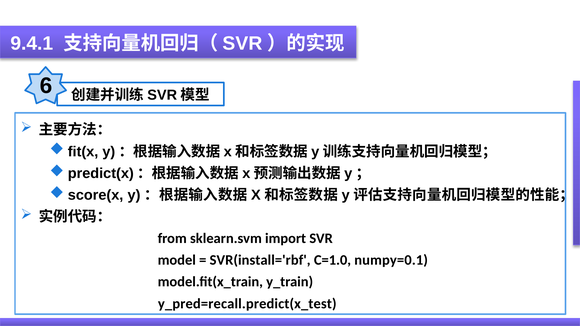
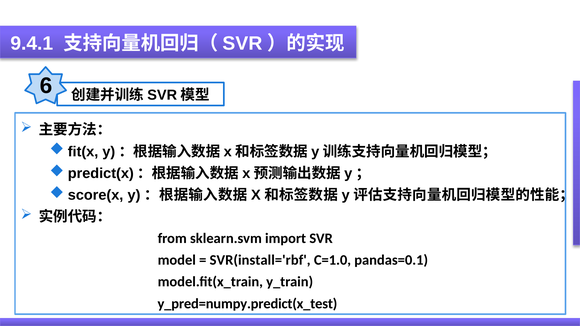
numpy=0.1: numpy=0.1 -> pandas=0.1
y_pred=recall.predict(x_test: y_pred=recall.predict(x_test -> y_pred=numpy.predict(x_test
